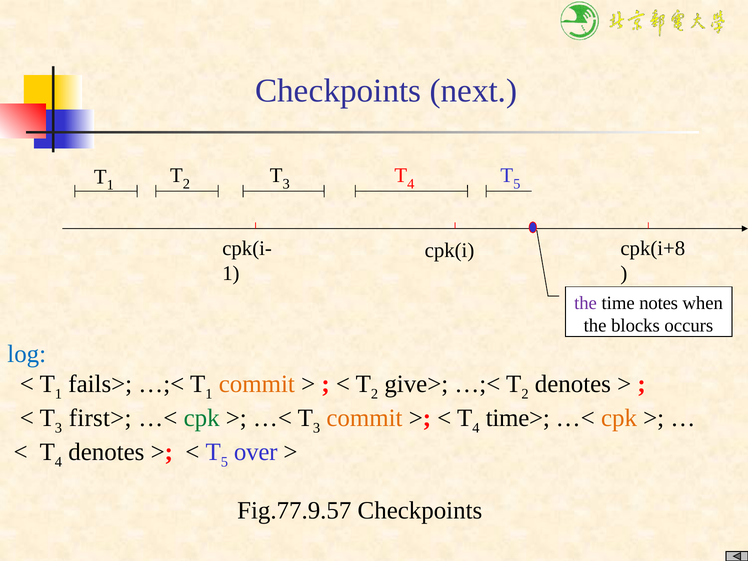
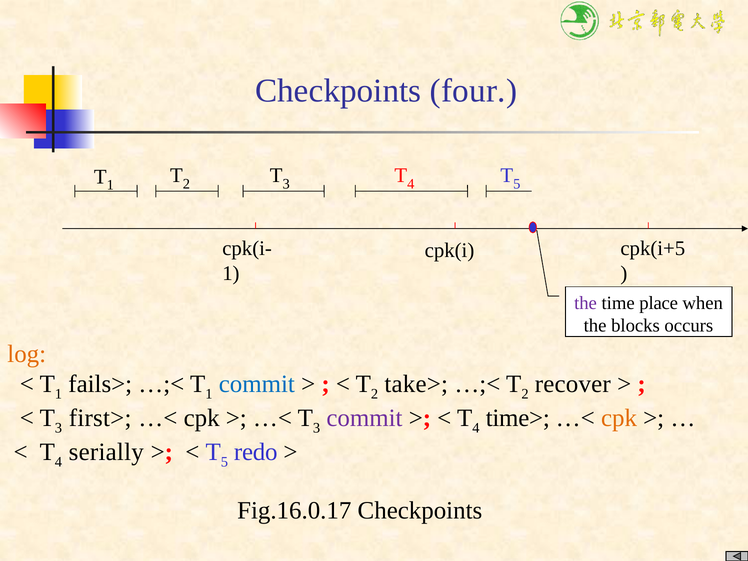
next: next -> four
cpk(i+8: cpk(i+8 -> cpk(i+5
notes: notes -> place
log colour: blue -> orange
commit at (257, 384) colour: orange -> blue
give>: give> -> take>
denotes at (573, 384): denotes -> recover
cpk at (202, 418) colour: green -> black
commit at (364, 418) colour: orange -> purple
denotes at (106, 452): denotes -> serially
over: over -> redo
Fig.77.9.57: Fig.77.9.57 -> Fig.16.0.17
